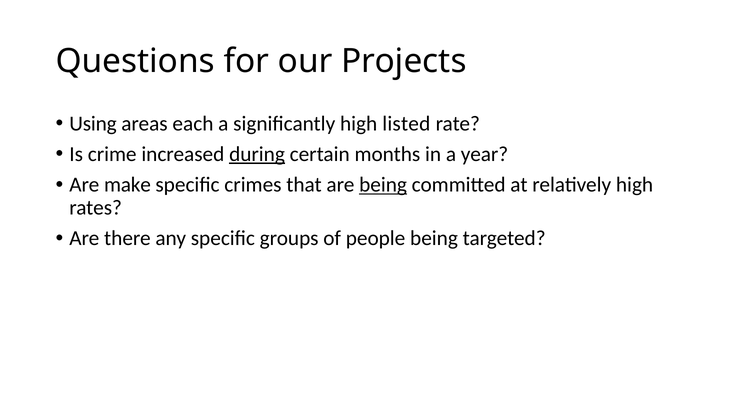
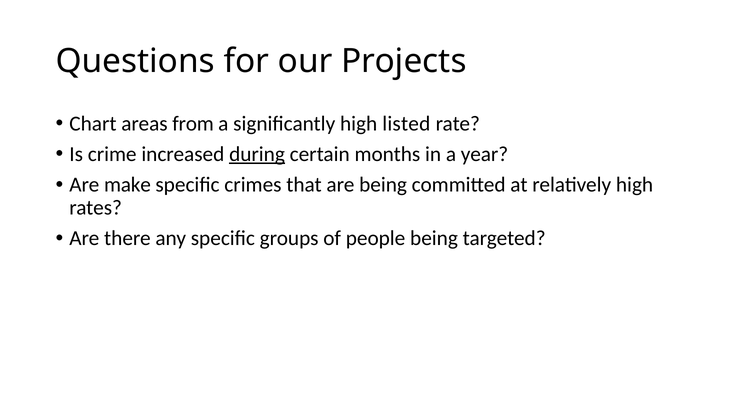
Using: Using -> Chart
each: each -> from
being at (383, 185) underline: present -> none
